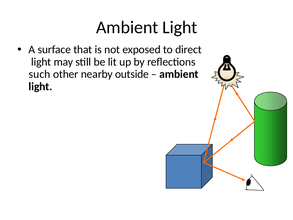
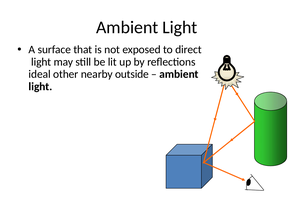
such: such -> ideal
